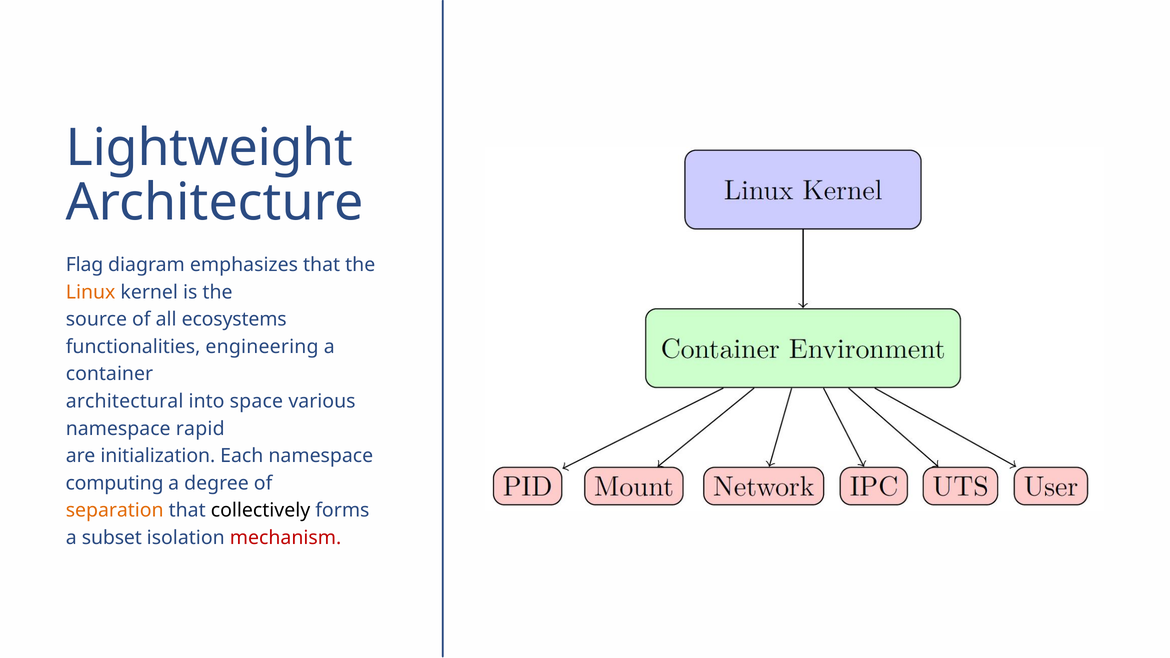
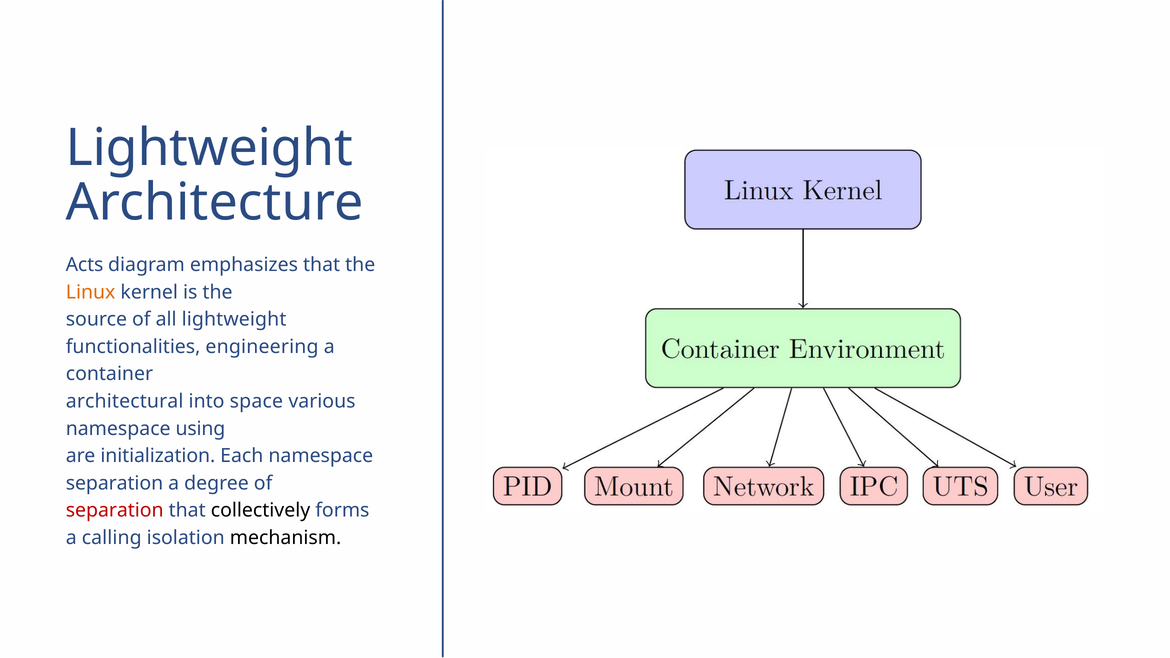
Flag: Flag -> Acts
all ecosystems: ecosystems -> lightweight
rapid: rapid -> using
computing at (115, 483): computing -> separation
separation at (115, 511) colour: orange -> red
subset: subset -> calling
mechanism colour: red -> black
